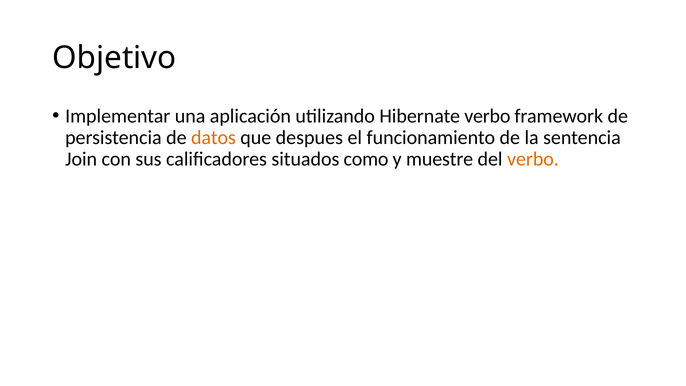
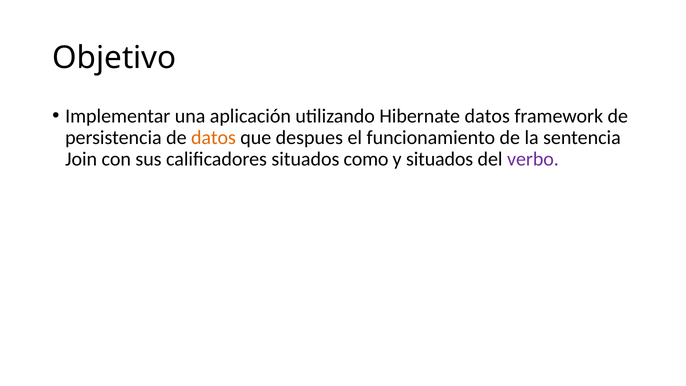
Hibernate verbo: verbo -> datos
y muestre: muestre -> situados
verbo at (533, 159) colour: orange -> purple
